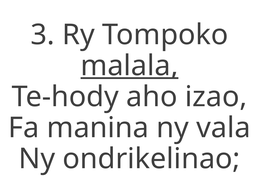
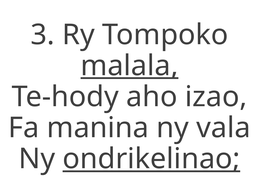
ondrikelinao underline: none -> present
